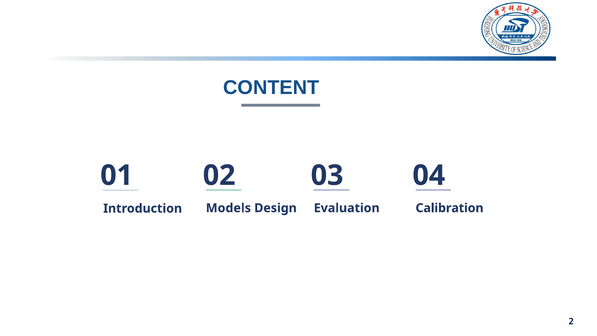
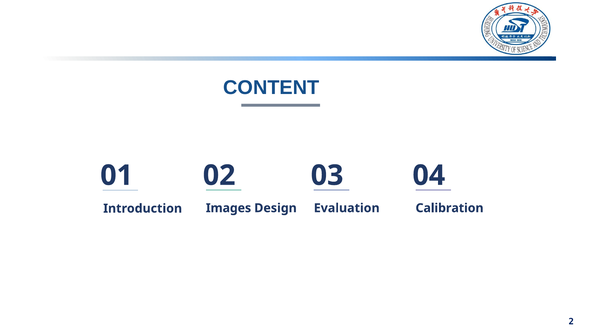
Models: Models -> Images
